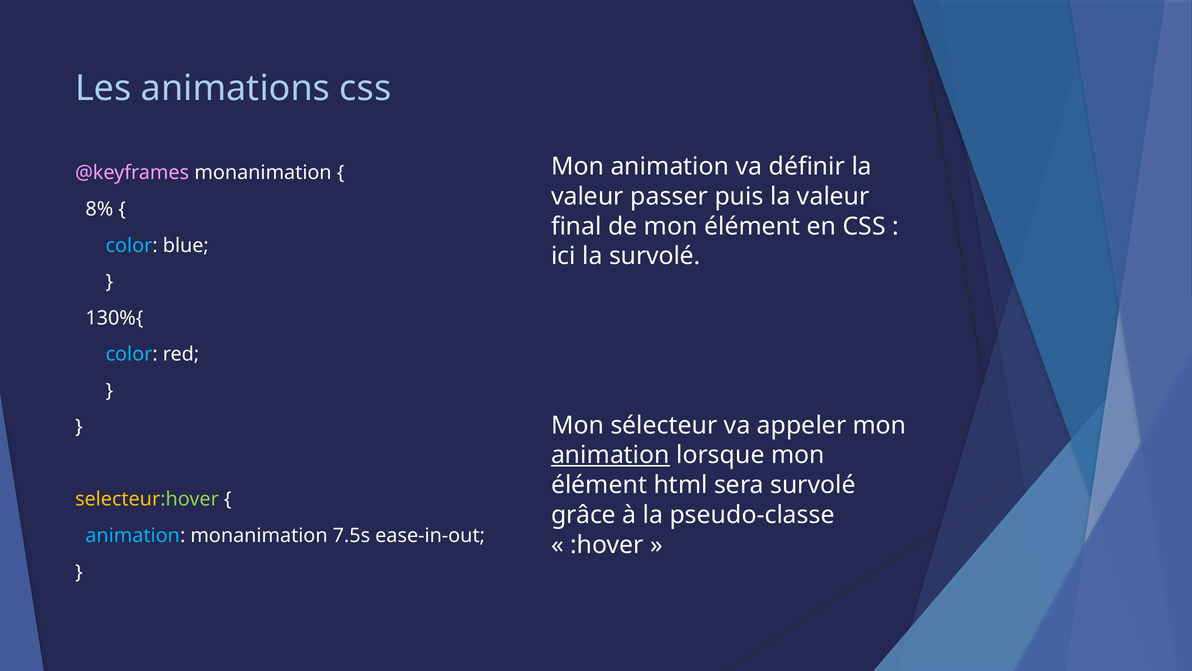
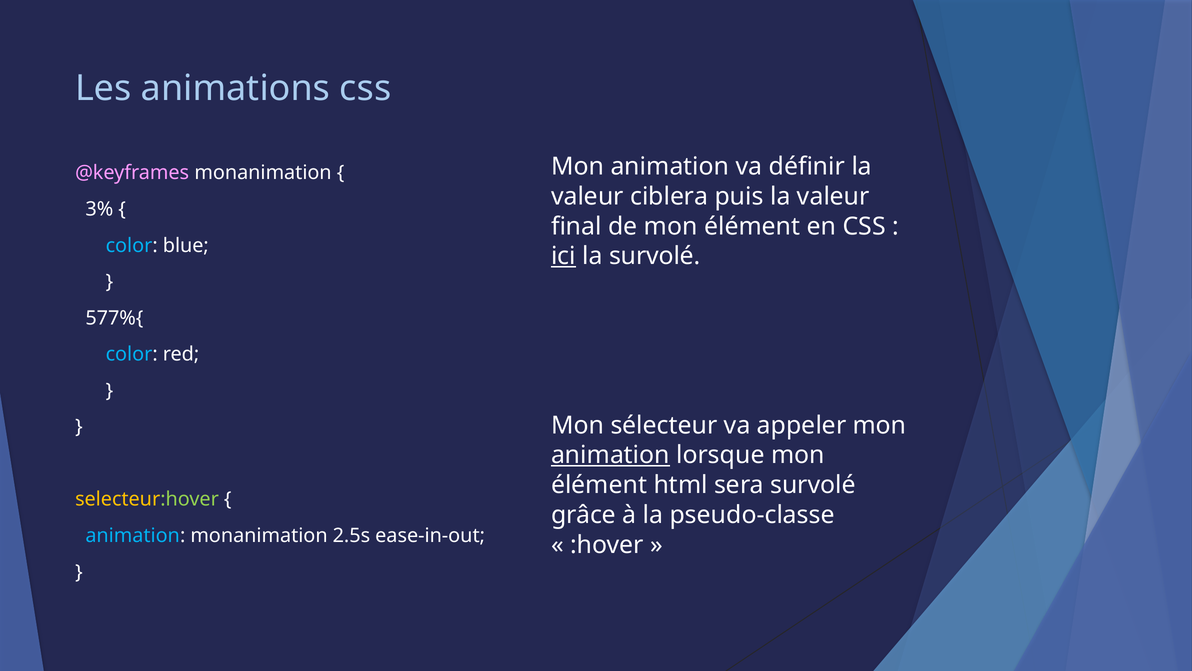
passer: passer -> ciblera
8%: 8% -> 3%
ici underline: none -> present
130%{: 130%{ -> 577%{
7.5s: 7.5s -> 2.5s
